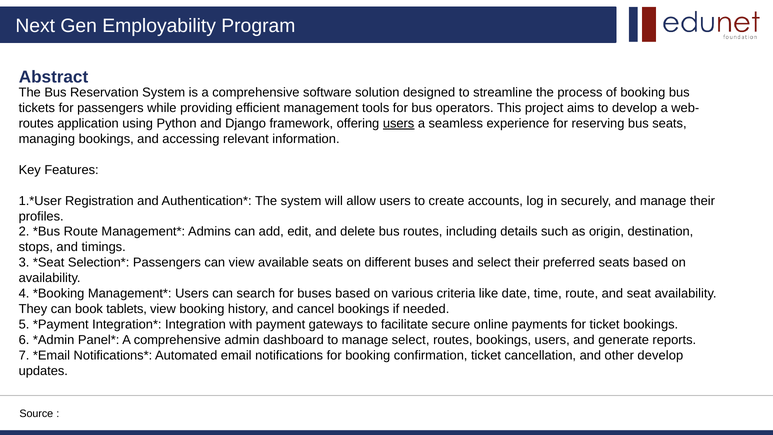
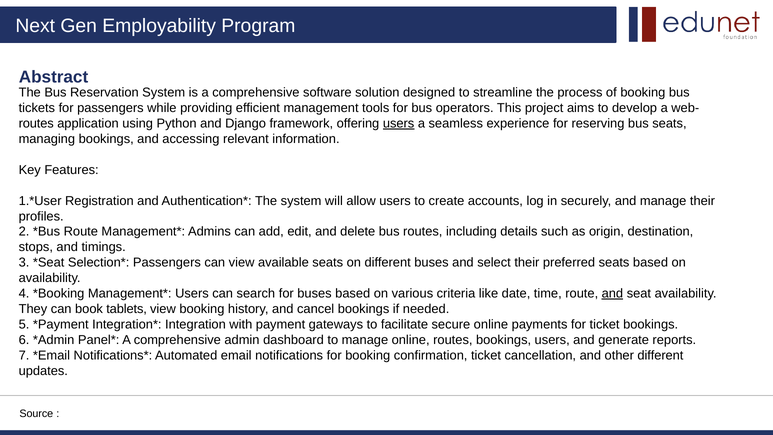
and at (612, 293) underline: none -> present
manage select: select -> online
other develop: develop -> different
